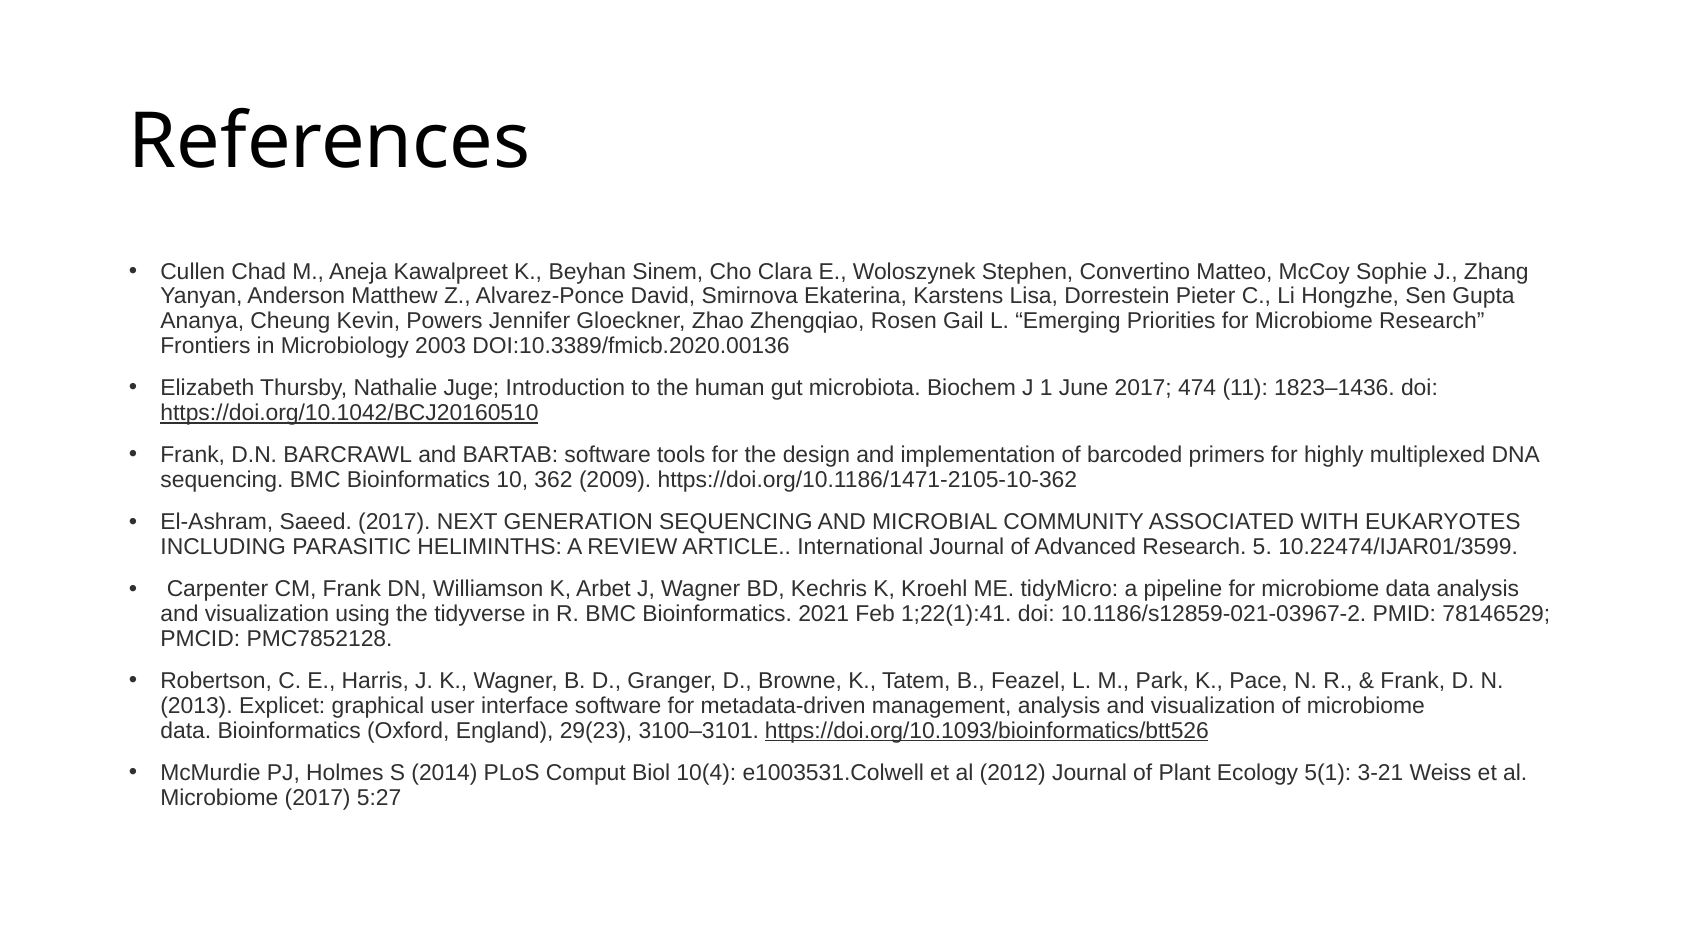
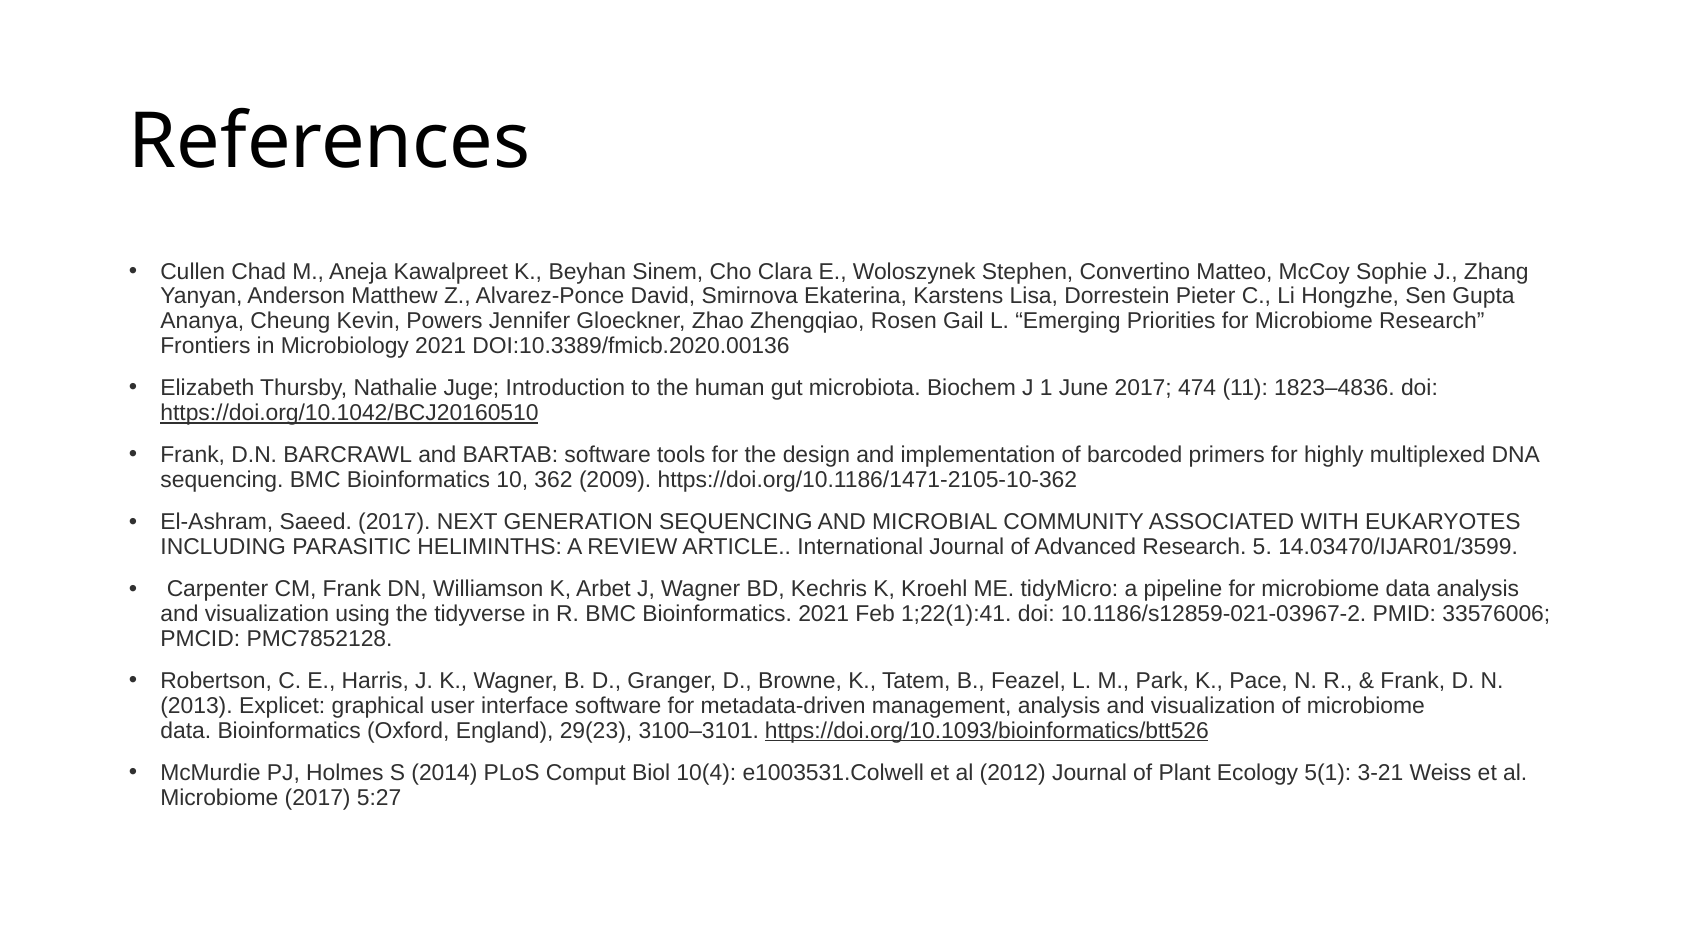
Microbiology 2003: 2003 -> 2021
1823–1436: 1823–1436 -> 1823–4836
10.22474/IJAR01/3599: 10.22474/IJAR01/3599 -> 14.03470/IJAR01/3599
78146529: 78146529 -> 33576006
